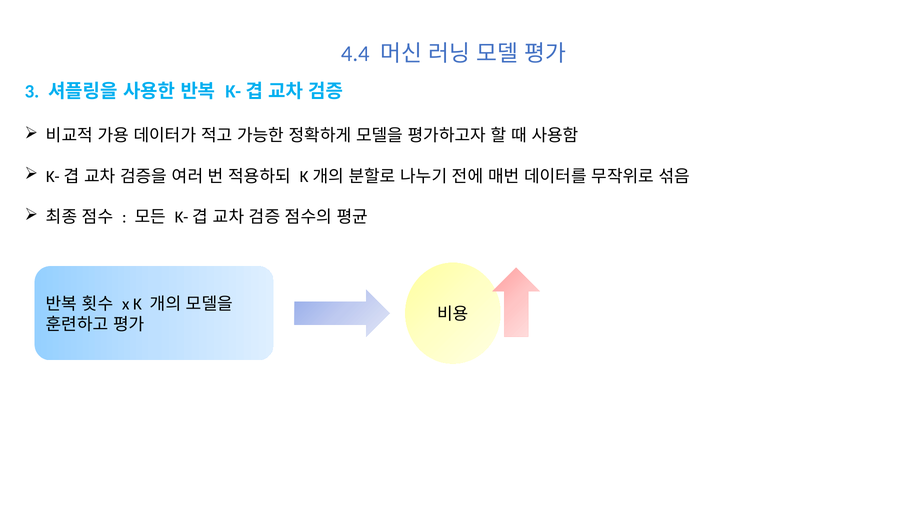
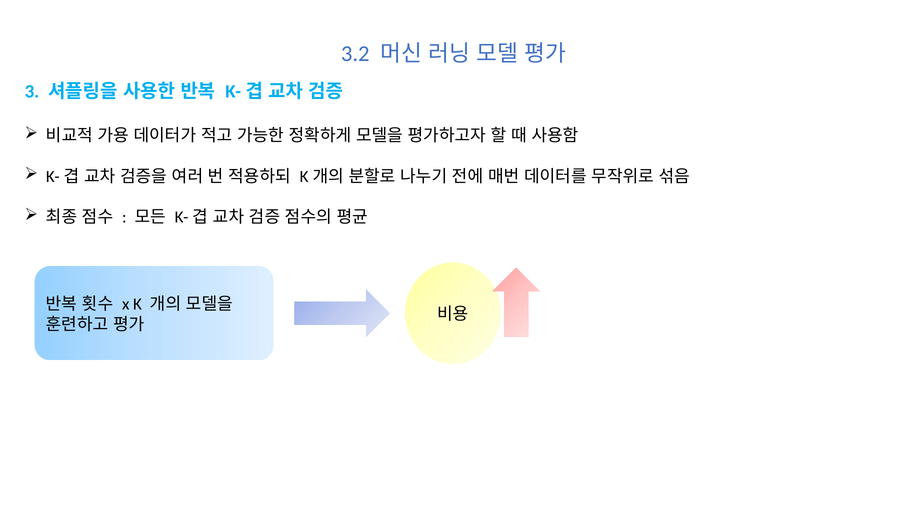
4.4: 4.4 -> 3.2
